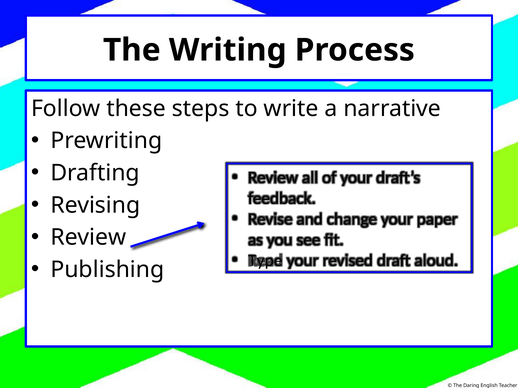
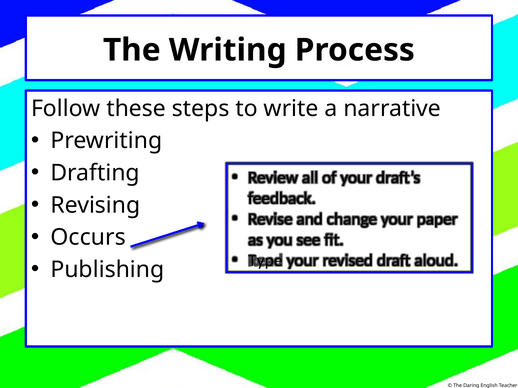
Review at (88, 238): Review -> Occurs
